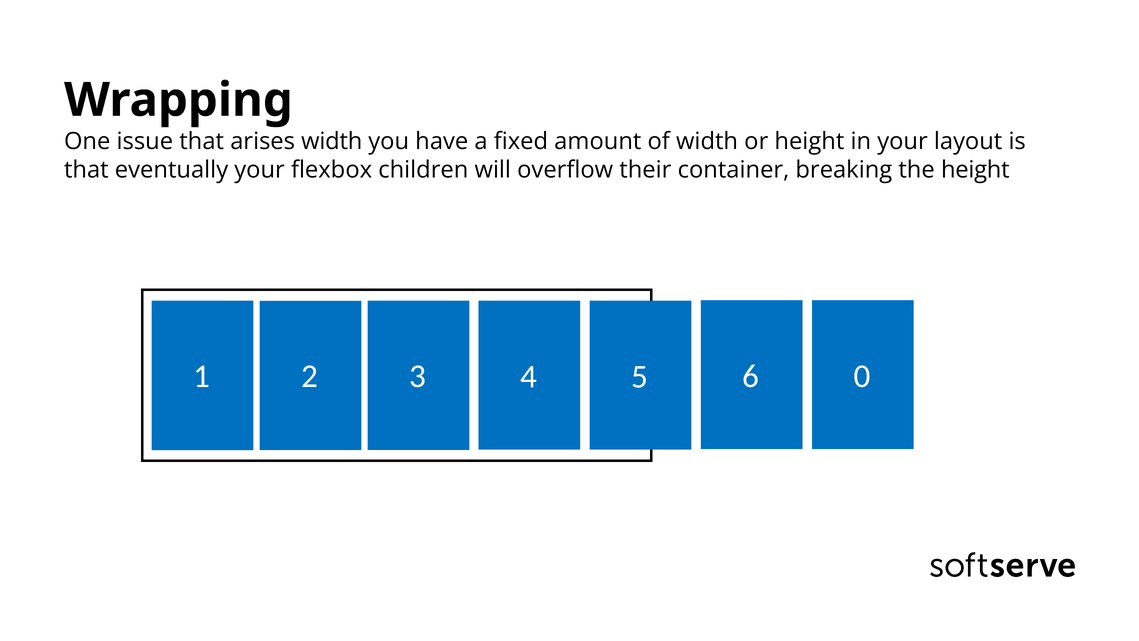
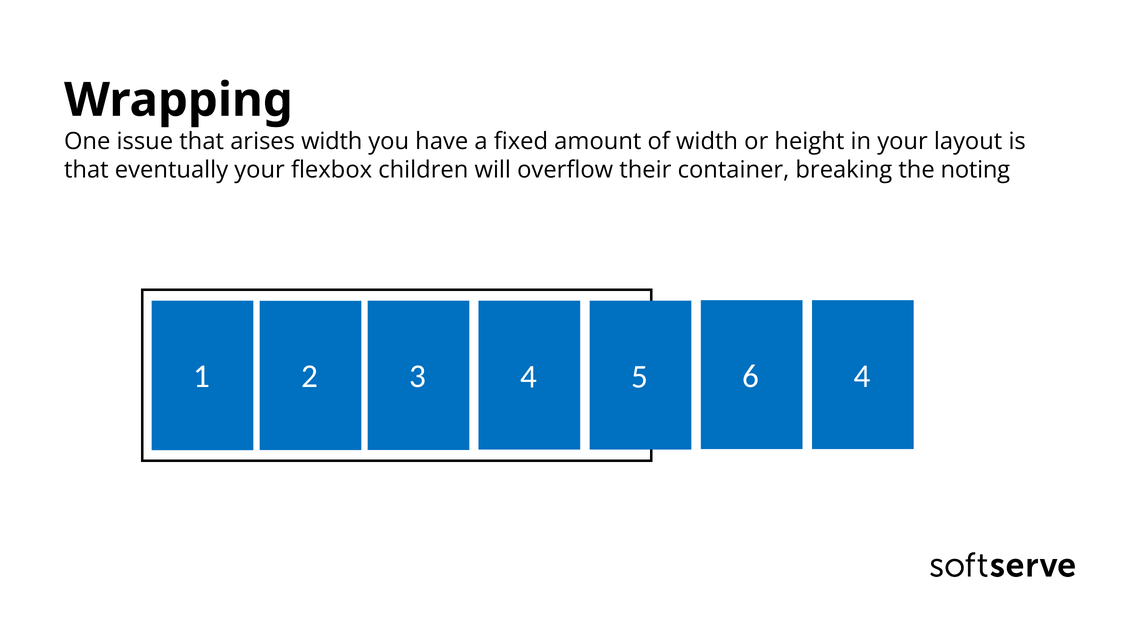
the height: height -> noting
6 0: 0 -> 4
